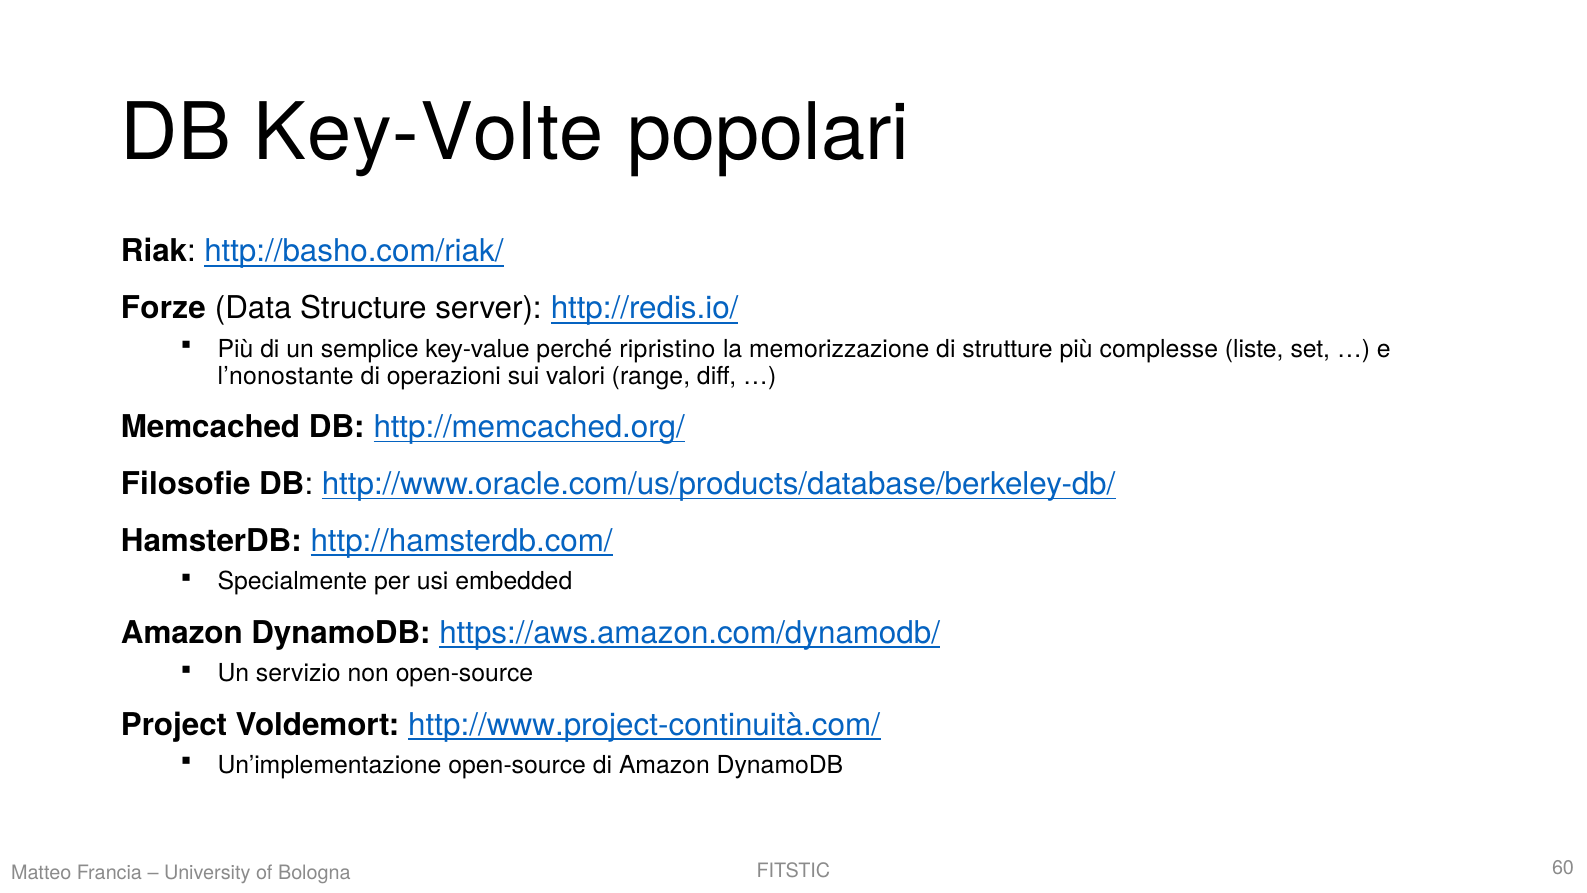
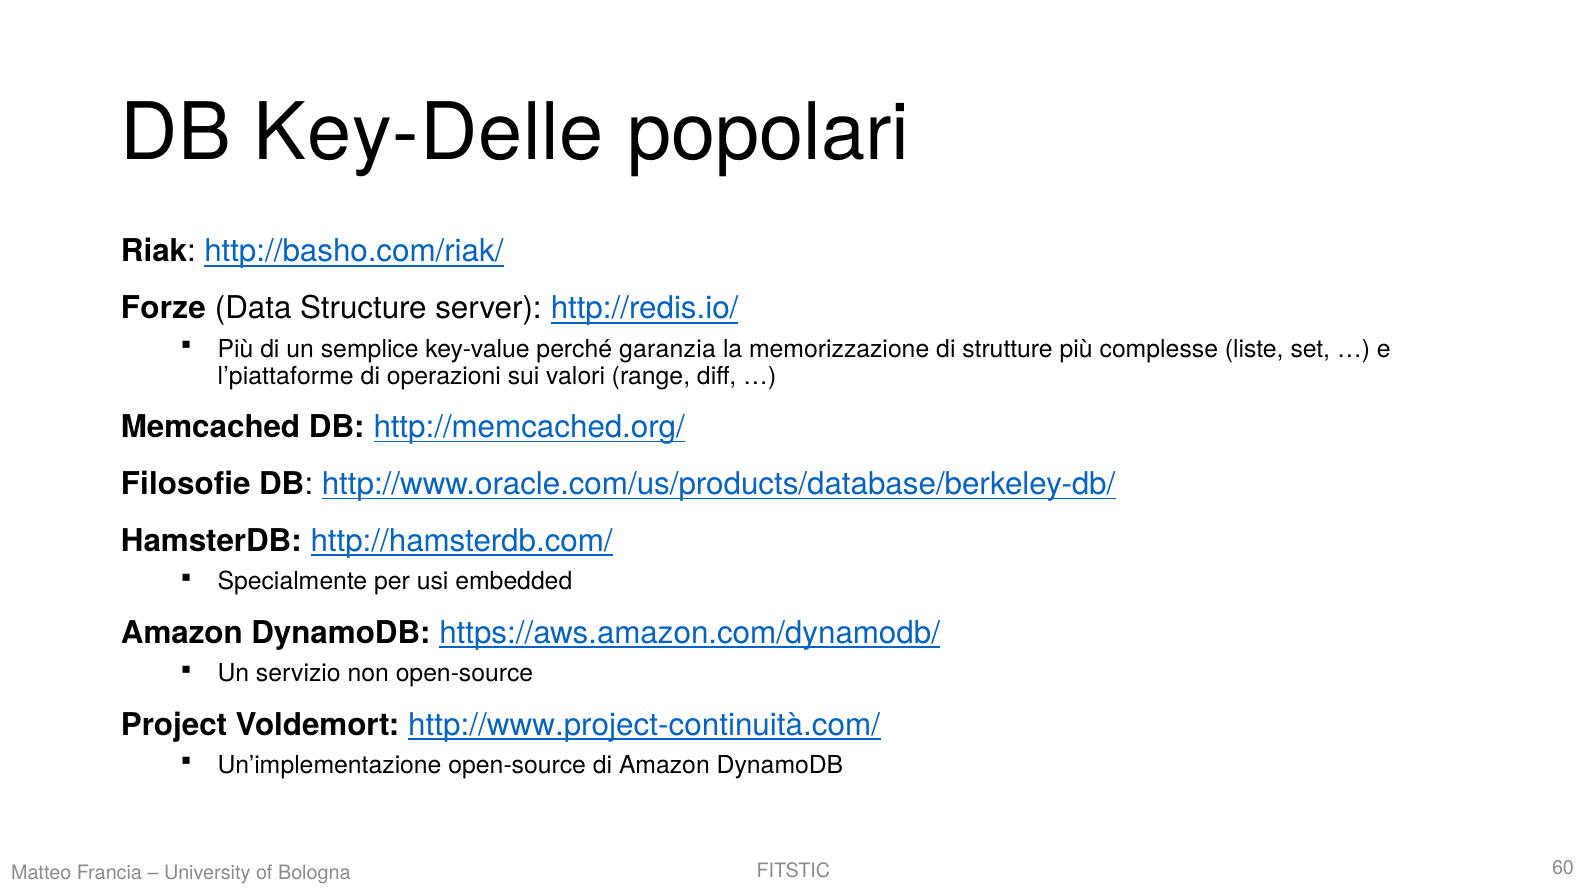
Key-Volte: Key-Volte -> Key-Delle
ripristino: ripristino -> garanzia
l’nonostante: l’nonostante -> l’piattaforme
